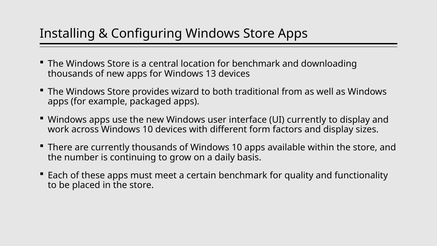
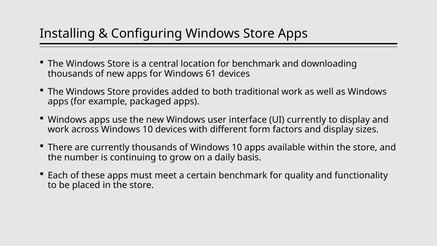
13: 13 -> 61
wizard: wizard -> added
traditional from: from -> work
